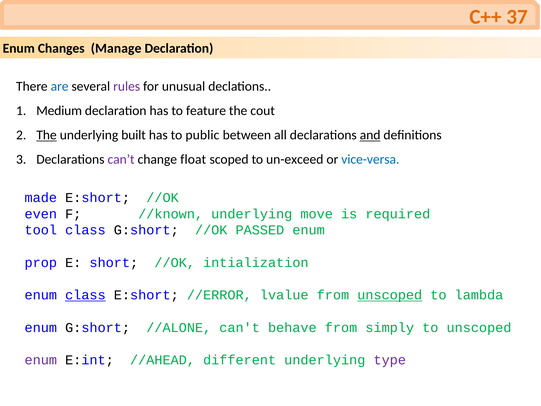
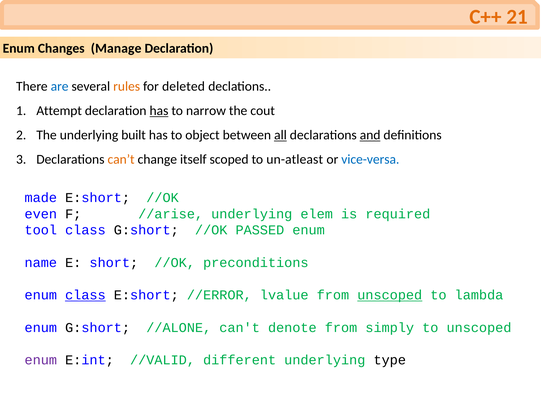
37: 37 -> 21
rules colour: purple -> orange
unusual: unusual -> deleted
Medium: Medium -> Attempt
has at (159, 111) underline: none -> present
feature: feature -> narrow
The at (47, 135) underline: present -> none
public: public -> object
all underline: none -> present
can’t colour: purple -> orange
float: float -> itself
un-exceed: un-exceed -> un-atleast
//known: //known -> //arise
move: move -> elem
prop: prop -> name
intialization: intialization -> preconditions
behave: behave -> denote
//AHEAD: //AHEAD -> //VALID
type colour: purple -> black
